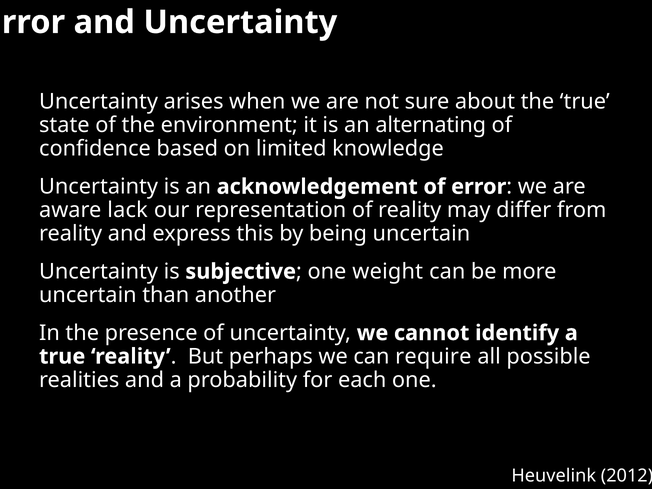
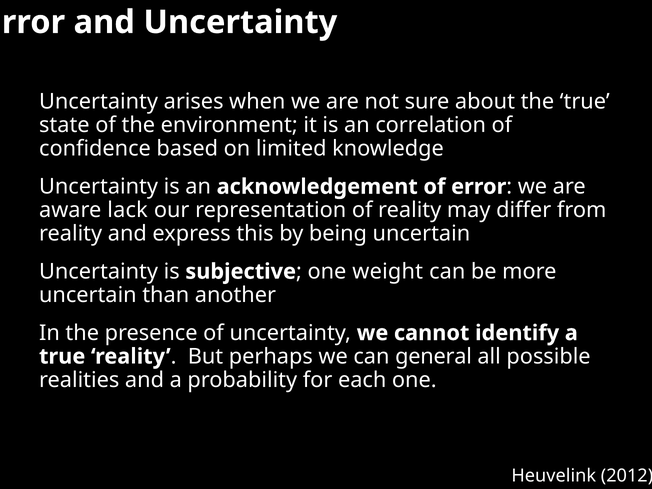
alternating: alternating -> correlation
require: require -> general
